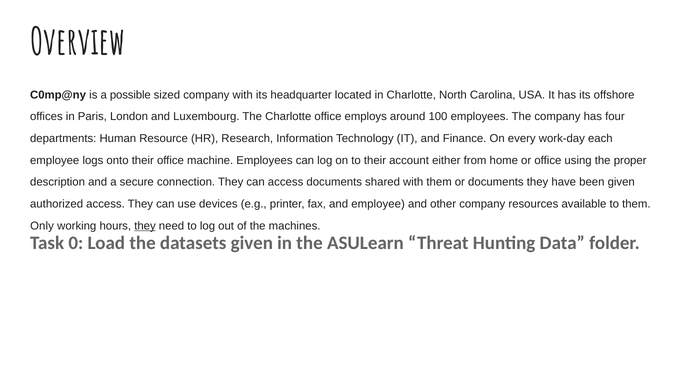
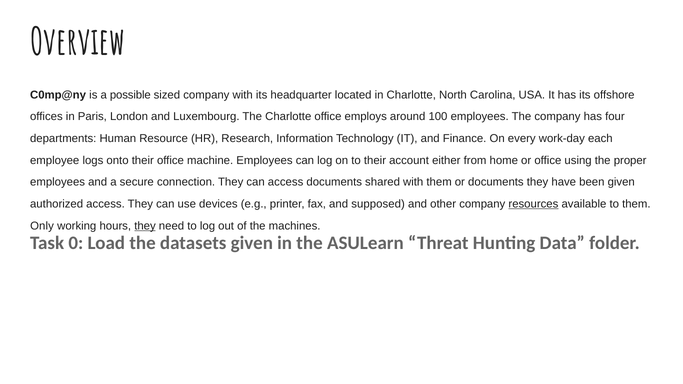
description at (58, 182): description -> employees
and employee: employee -> supposed
resources underline: none -> present
